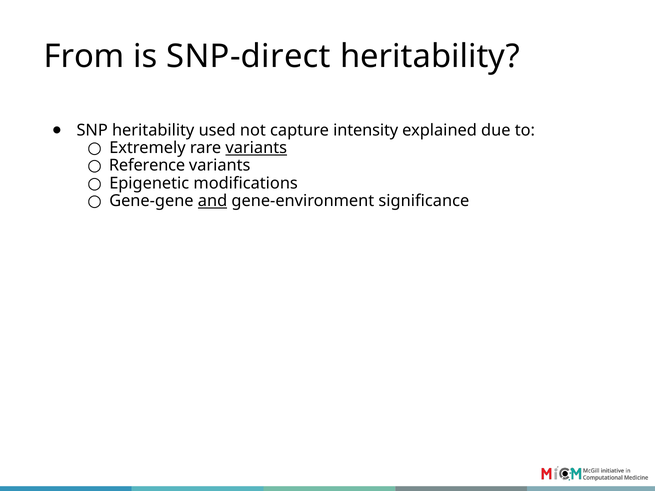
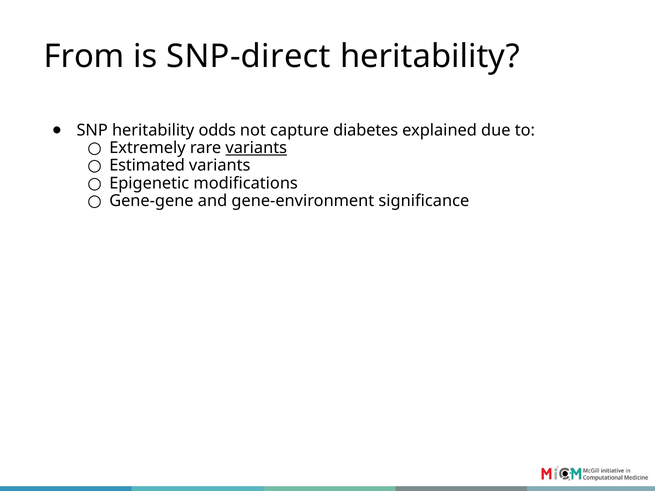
used: used -> odds
intensity: intensity -> diabetes
Reference: Reference -> Estimated
and underline: present -> none
